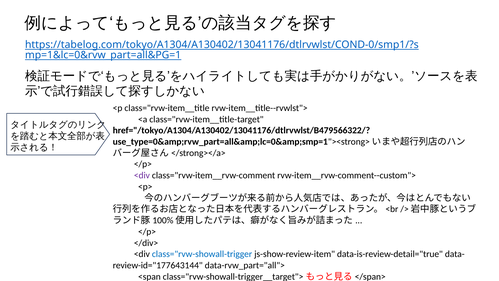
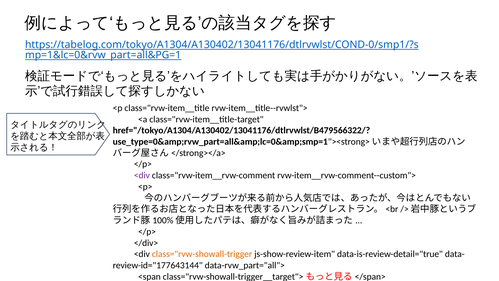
class="rvw-showall-trigger colour: blue -> orange
